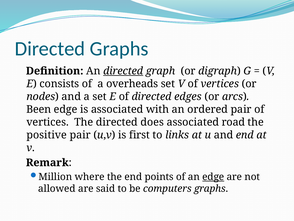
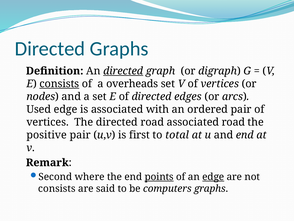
consists at (59, 84) underline: none -> present
Been: Been -> Used
directed does: does -> road
links: links -> total
Million: Million -> Second
points underline: none -> present
allowed at (57, 188): allowed -> consists
